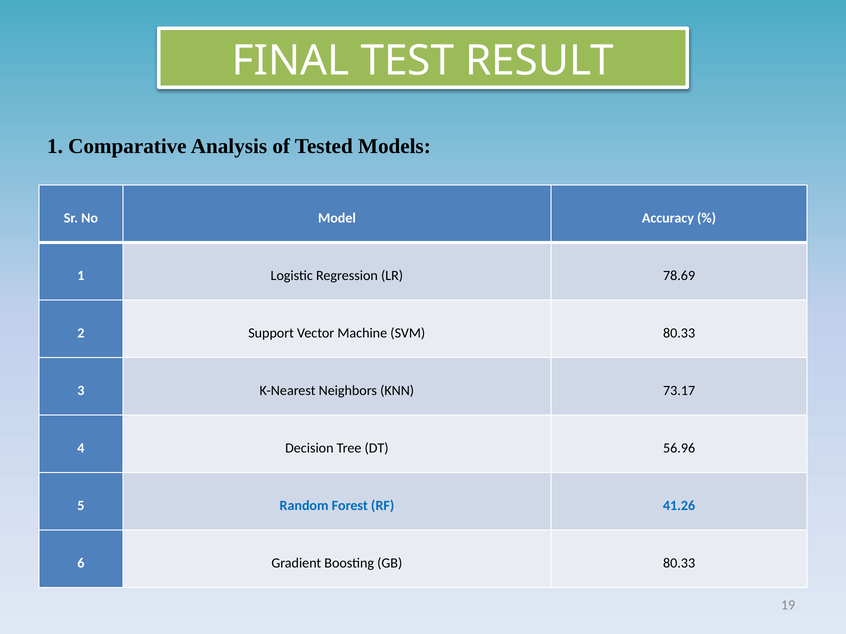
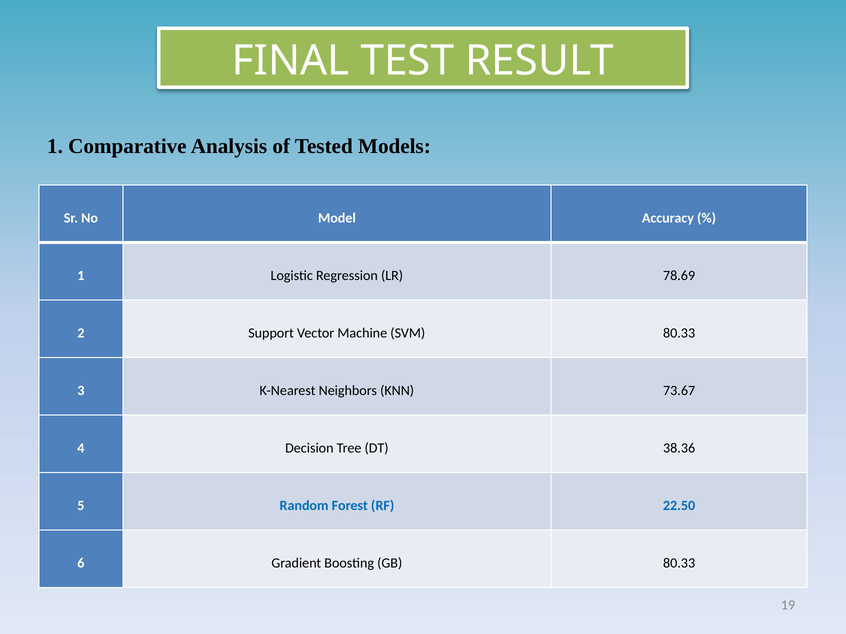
73.17: 73.17 -> 73.67
56.96: 56.96 -> 38.36
41.26: 41.26 -> 22.50
